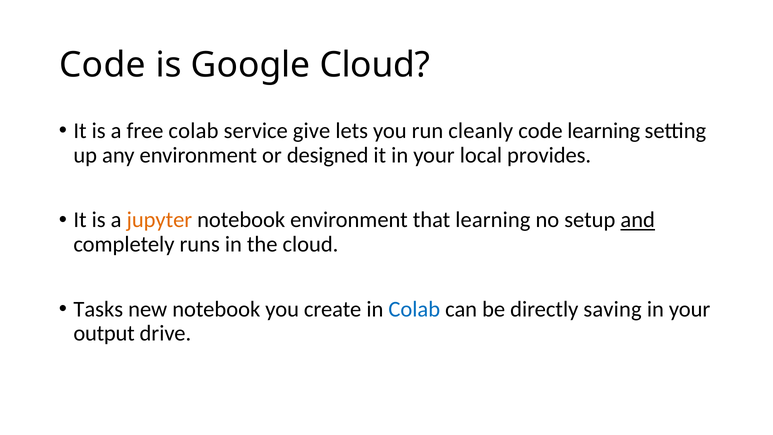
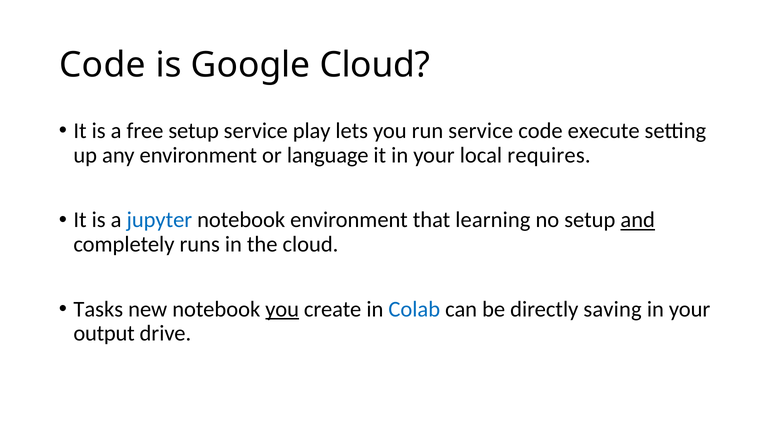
free colab: colab -> setup
give: give -> play
run cleanly: cleanly -> service
code learning: learning -> execute
designed: designed -> language
provides: provides -> requires
jupyter colour: orange -> blue
you at (282, 309) underline: none -> present
